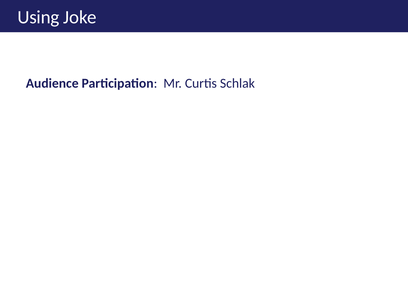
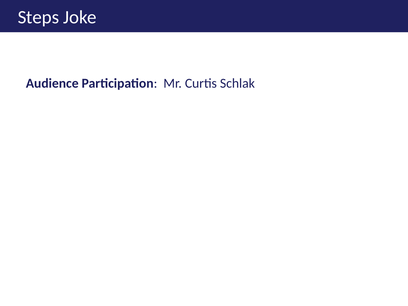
Using: Using -> Steps
